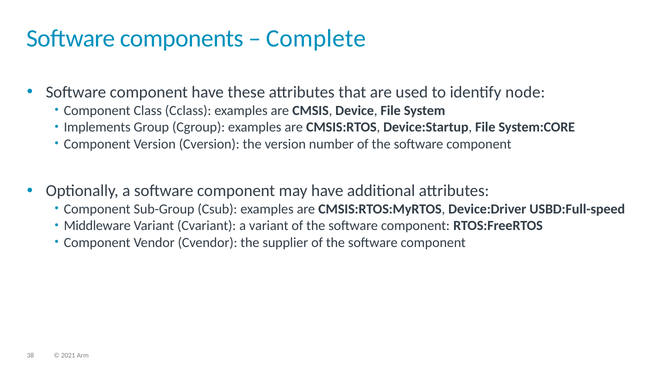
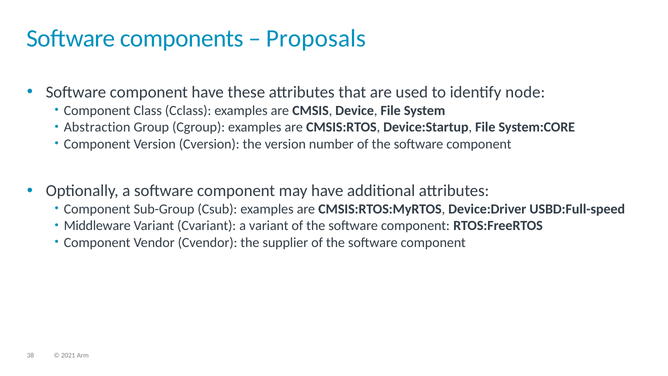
Complete: Complete -> Proposals
Implements: Implements -> Abstraction
